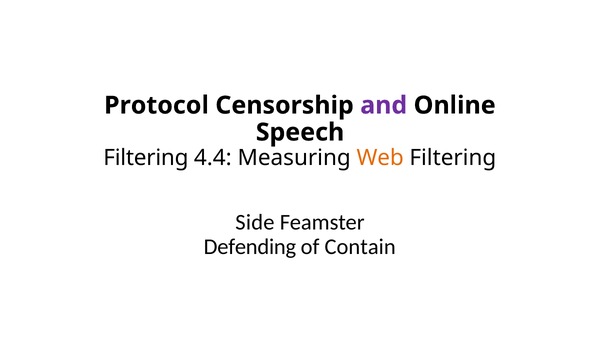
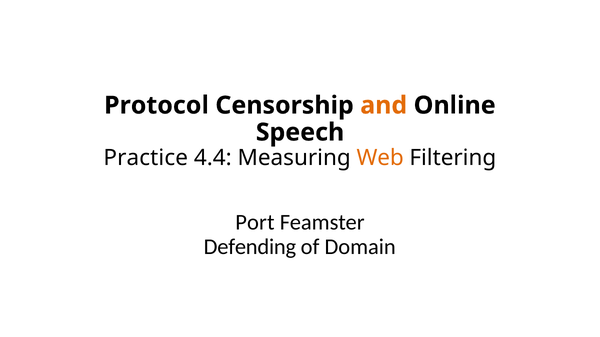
and colour: purple -> orange
Filtering at (146, 158): Filtering -> Practice
Side: Side -> Port
Contain: Contain -> Domain
